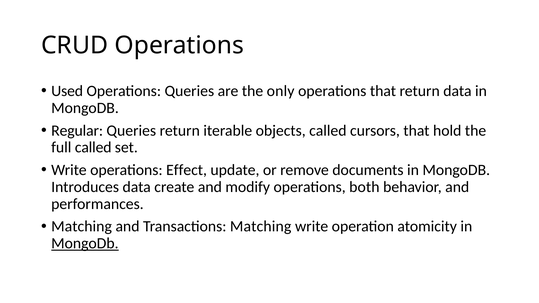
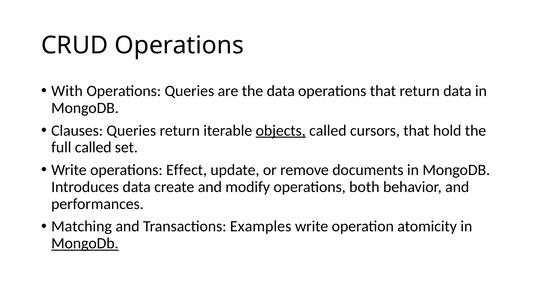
Used: Used -> With
the only: only -> data
Regular: Regular -> Clauses
objects underline: none -> present
Transactions Matching: Matching -> Examples
